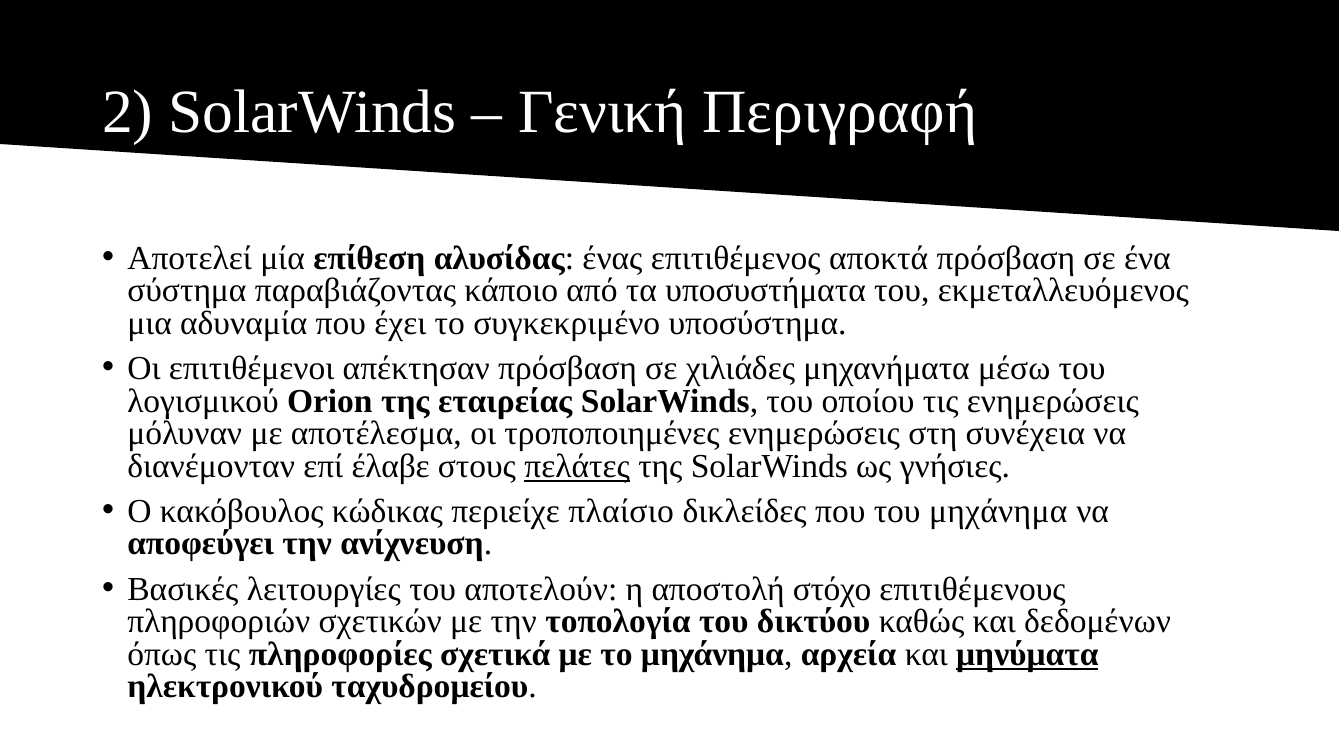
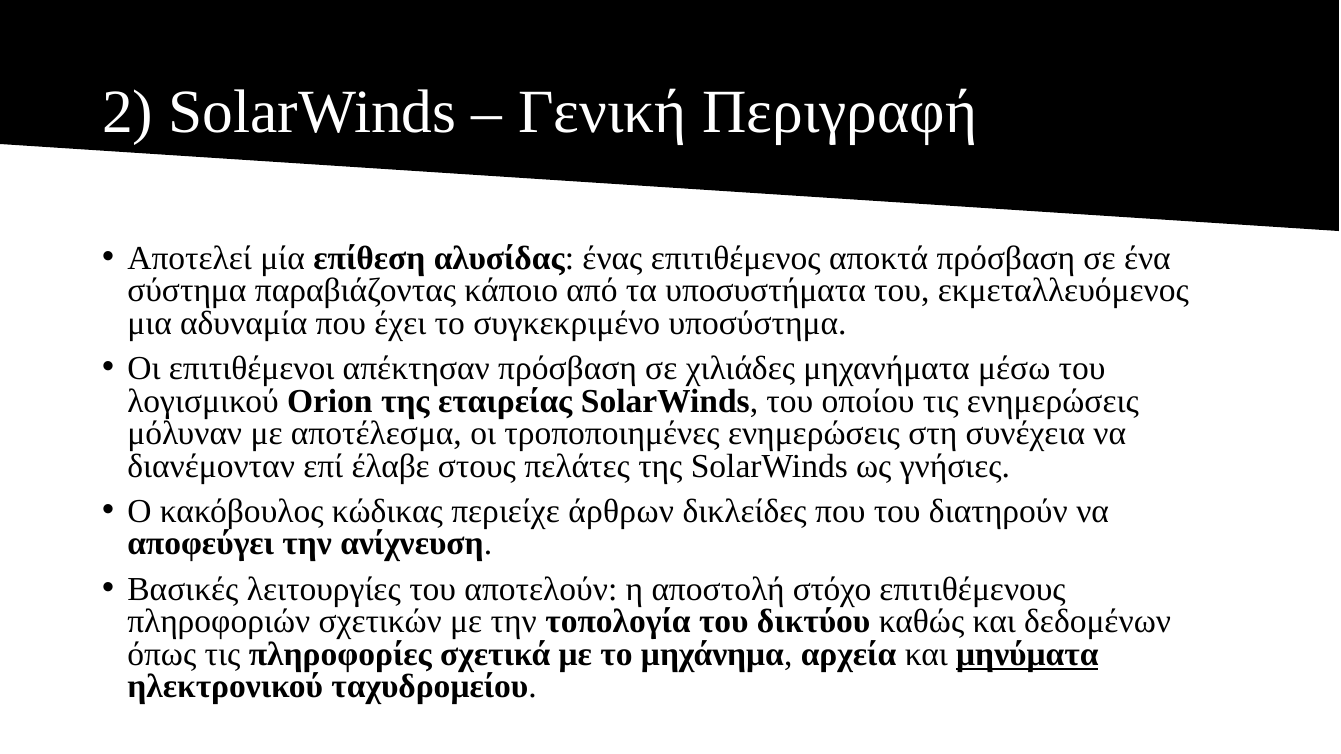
πελάτες underline: present -> none
πλαίσιο: πλαίσιο -> άρθρων
του μηχάνημα: μηχάνημα -> διατηρούν
